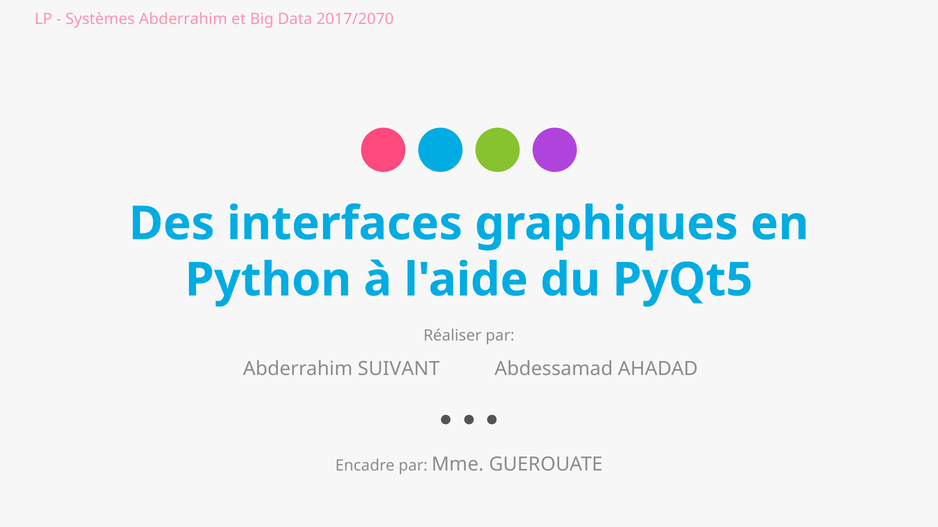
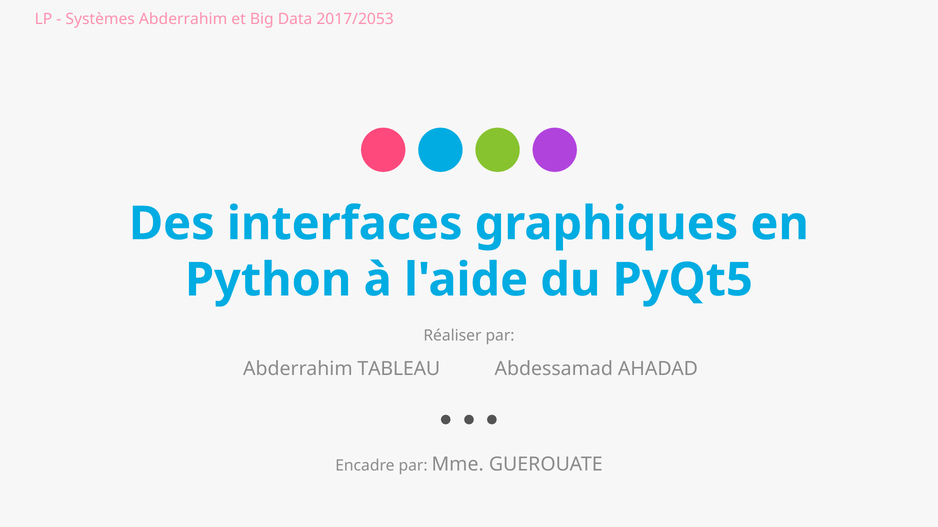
2017/2070: 2017/2070 -> 2017/2053
SUIVANT: SUIVANT -> TABLEAU
